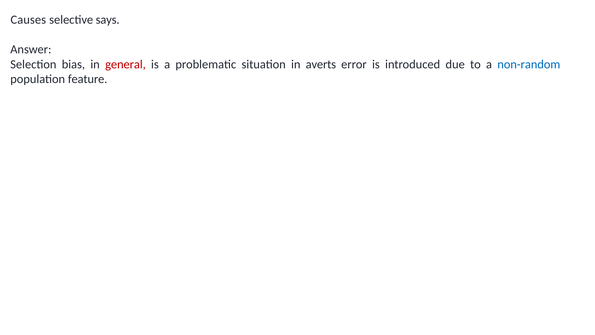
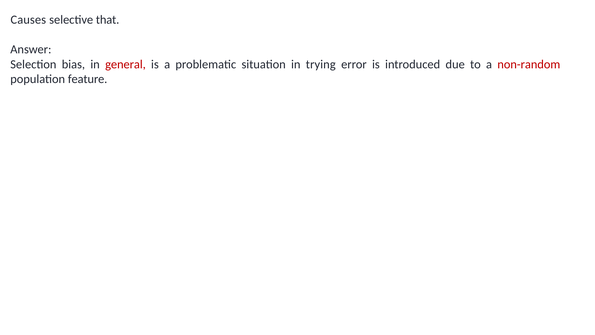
says: says -> that
averts: averts -> trying
non-random colour: blue -> red
